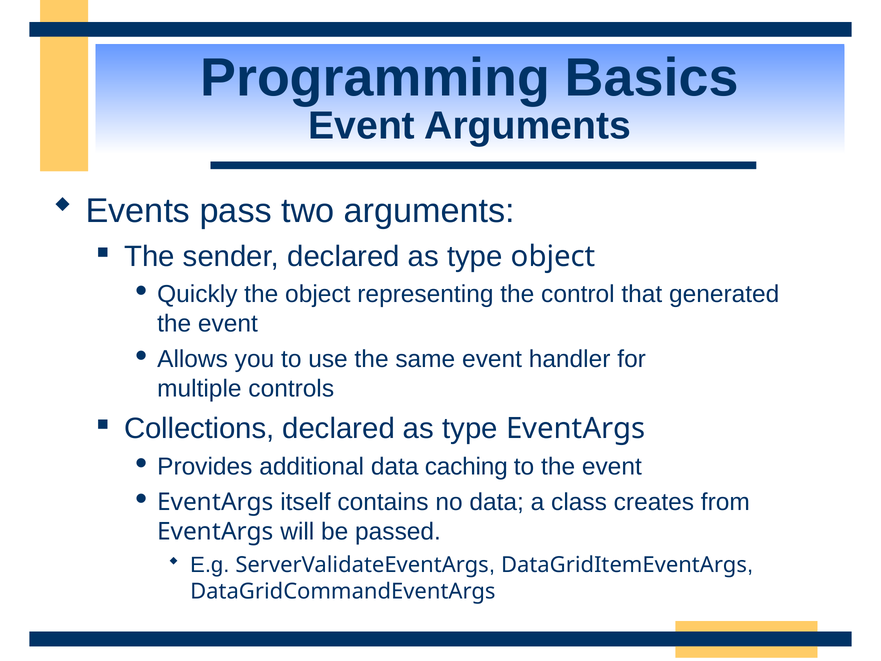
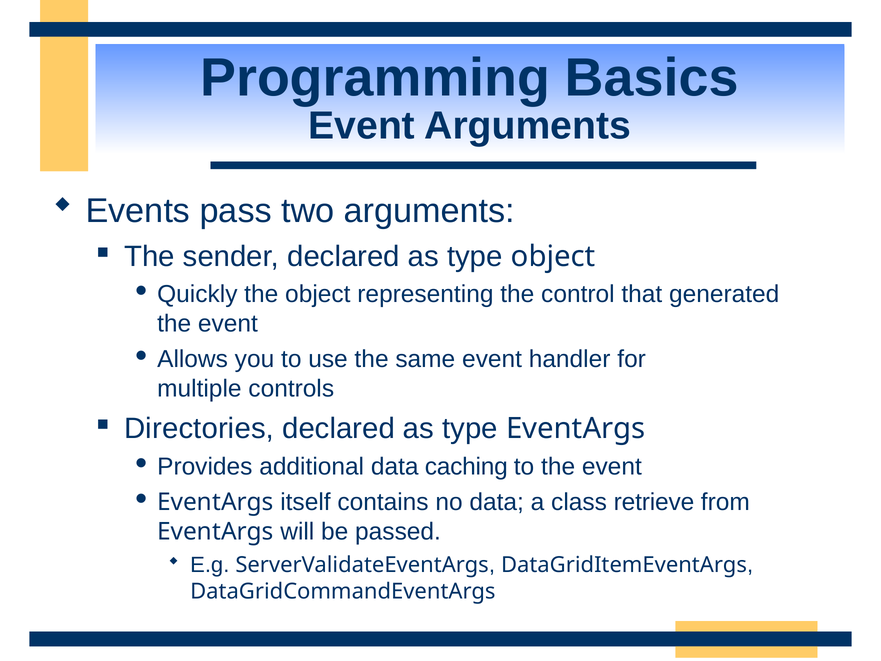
Collections: Collections -> Directories
creates: creates -> retrieve
